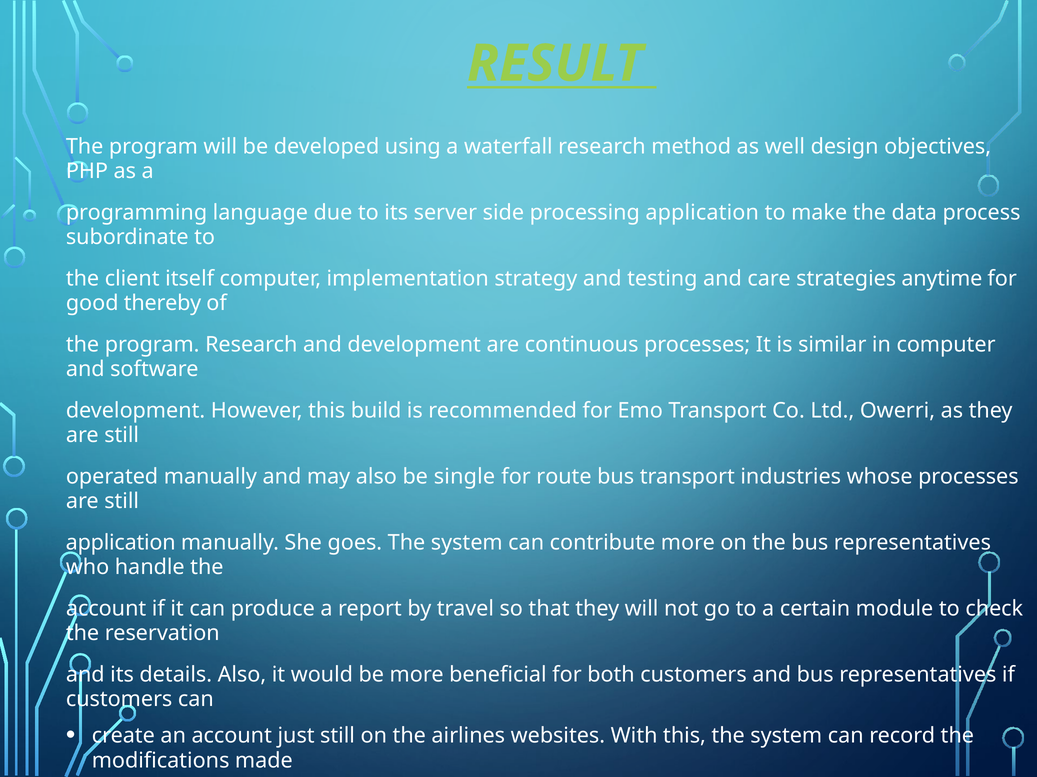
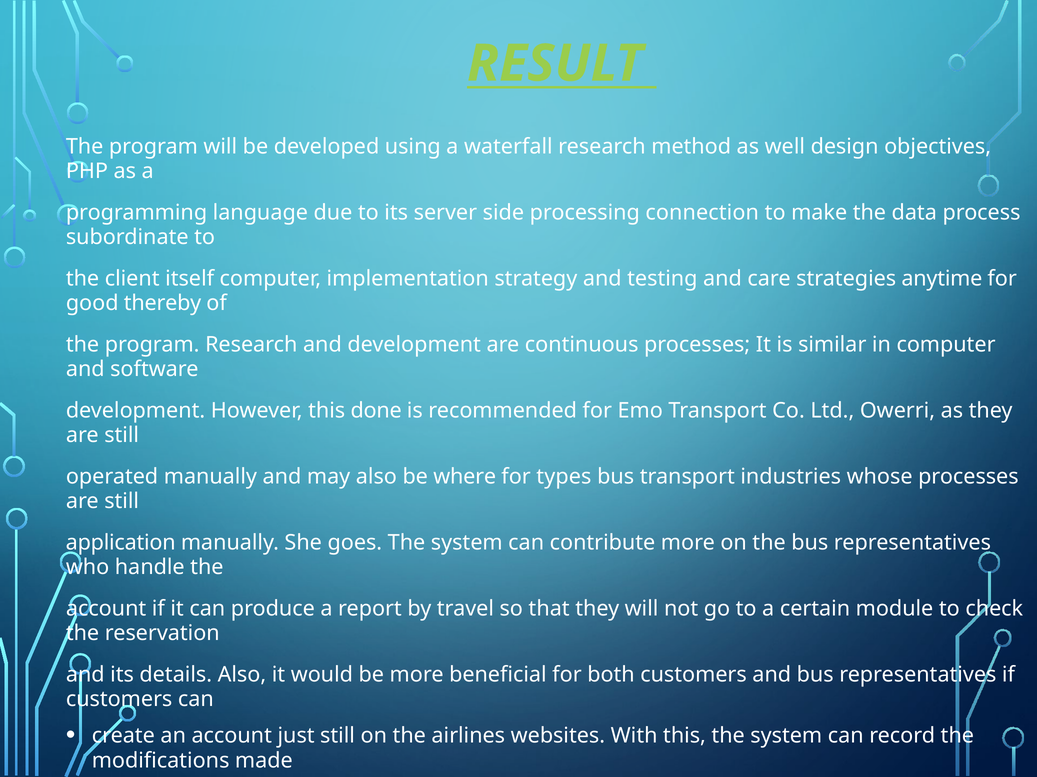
processing application: application -> connection
build: build -> done
single: single -> where
route: route -> types
